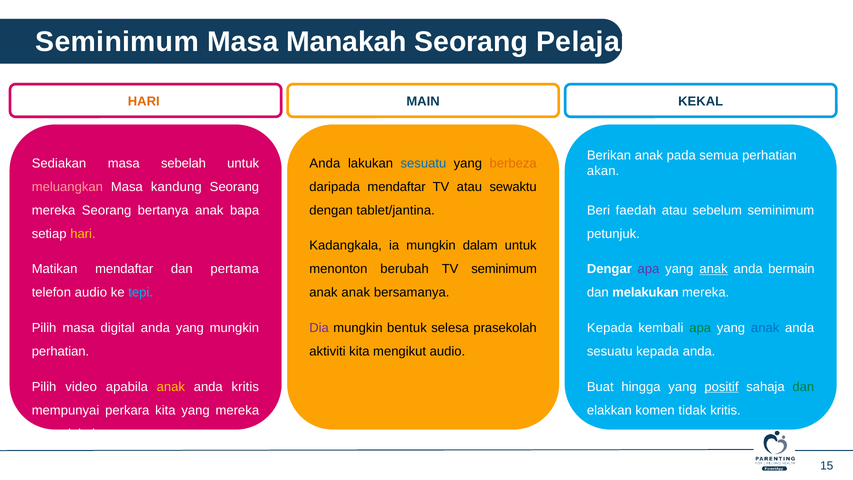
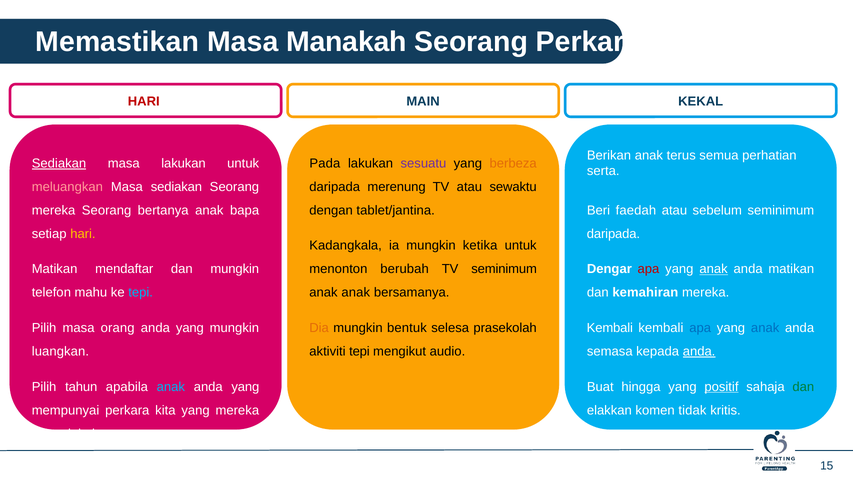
Seminimum at (117, 42): Seminimum -> Memastikan
Seorang Pelajari: Pelajari -> Perkara
HARI at (144, 101) colour: orange -> red
pada: pada -> terus
Sediakan at (59, 163) underline: none -> present
masa sebelah: sebelah -> lakukan
Anda at (325, 163): Anda -> Pada
sesuatu at (423, 163) colour: blue -> purple
akan: akan -> serta
Masa kandung: kandung -> sediakan
daripada mendaftar: mendaftar -> merenung
petunjuk at (613, 234): petunjuk -> daripada
dalam: dalam -> ketika
dan pertama: pertama -> mungkin
apa at (648, 269) colour: purple -> red
anda bermain: bermain -> matikan
telefon audio: audio -> mahu
melakukan: melakukan -> kemahiran
masa digital: digital -> orang
Dia colour: purple -> orange
Kepada at (610, 328): Kepada -> Kembali
apa at (700, 328) colour: green -> blue
perhatian at (60, 351): perhatian -> luangkan
aktiviti kita: kita -> tepi
sesuatu at (610, 351): sesuatu -> semasa
anda at (699, 351) underline: none -> present
video: video -> tahun
anak at (171, 387) colour: yellow -> light blue
kritis at (245, 387): kritis -> yang
